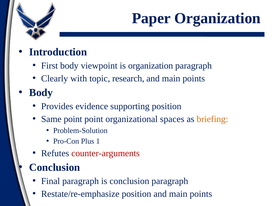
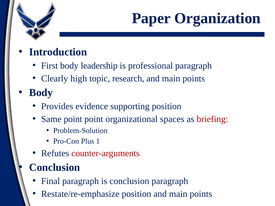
viewpoint: viewpoint -> leadership
is organization: organization -> professional
with: with -> high
briefing colour: orange -> red
